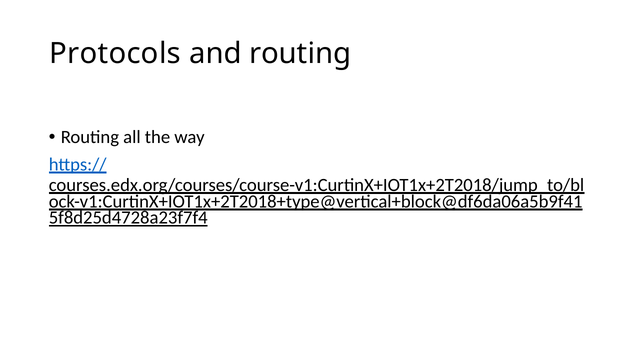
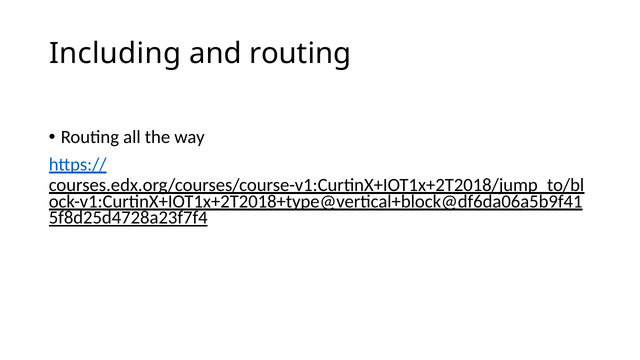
Protocols: Protocols -> Including
